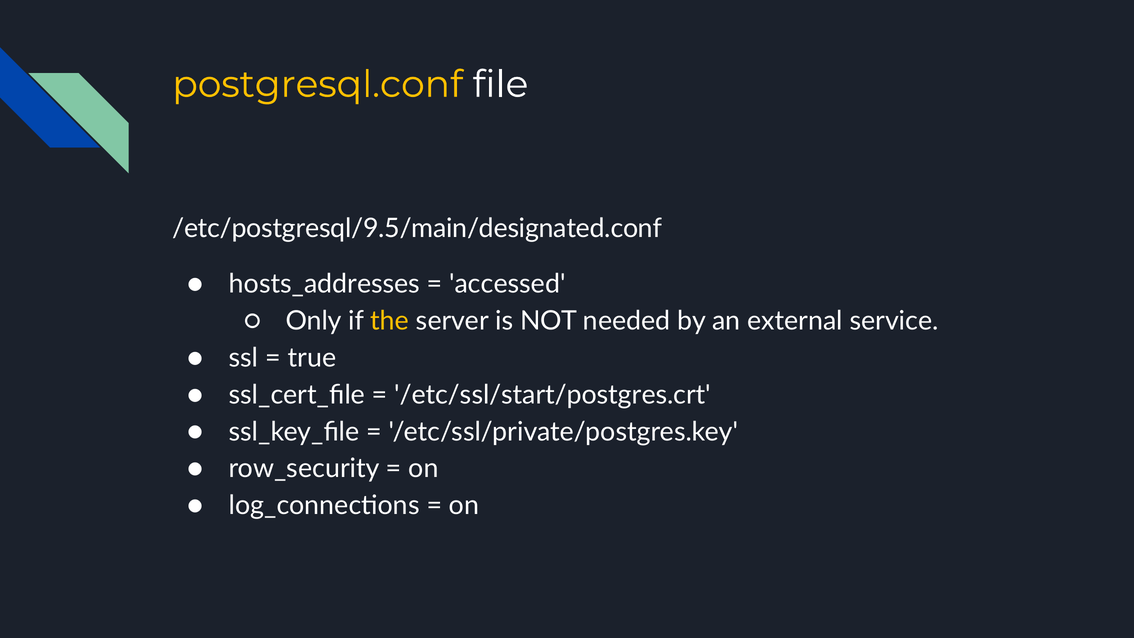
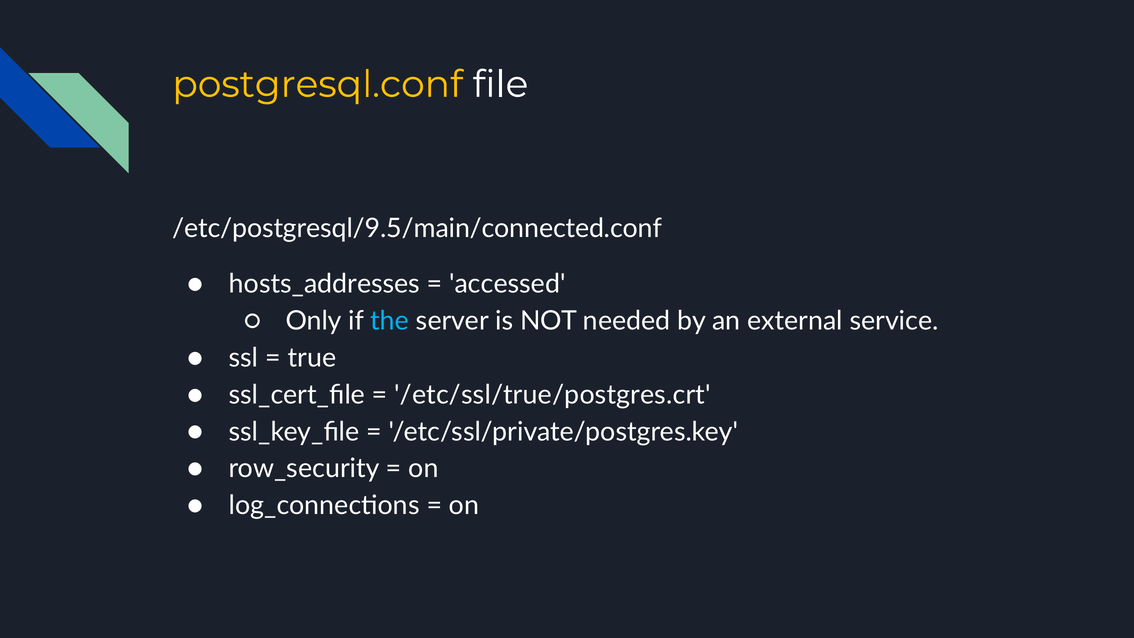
/etc/postgresql/9.5/main/designated.conf: /etc/postgresql/9.5/main/designated.conf -> /etc/postgresql/9.5/main/connected.conf
the colour: yellow -> light blue
/etc/ssl/start/postgres.crt: /etc/ssl/start/postgres.crt -> /etc/ssl/true/postgres.crt
